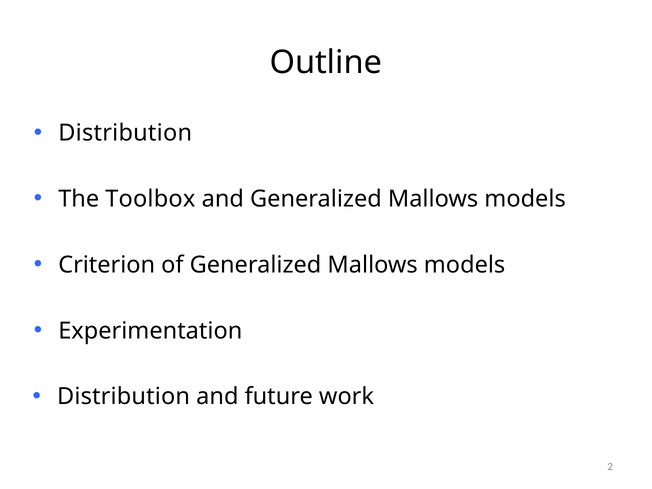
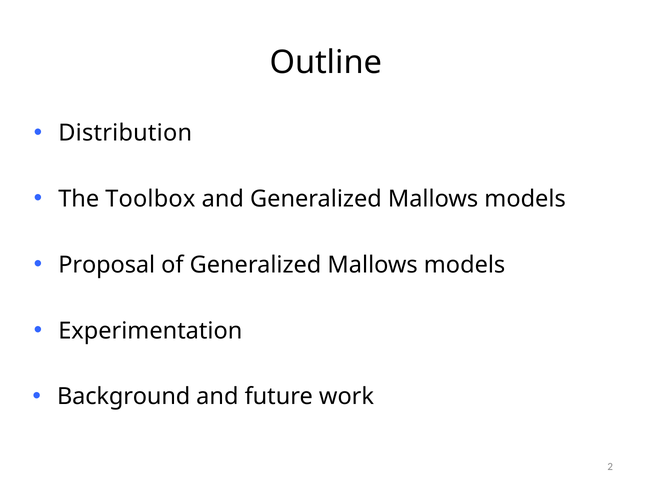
Criterion: Criterion -> Proposal
Distribution at (124, 397): Distribution -> Background
